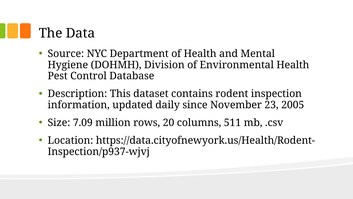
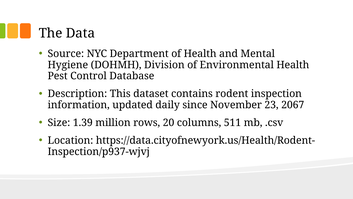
2005: 2005 -> 2067
7.09: 7.09 -> 1.39
